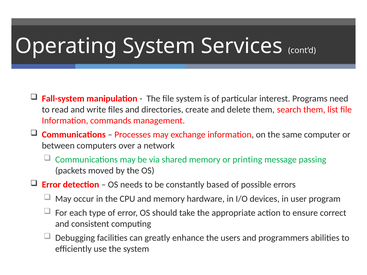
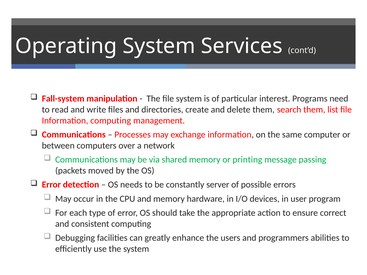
Information commands: commands -> computing
based: based -> server
